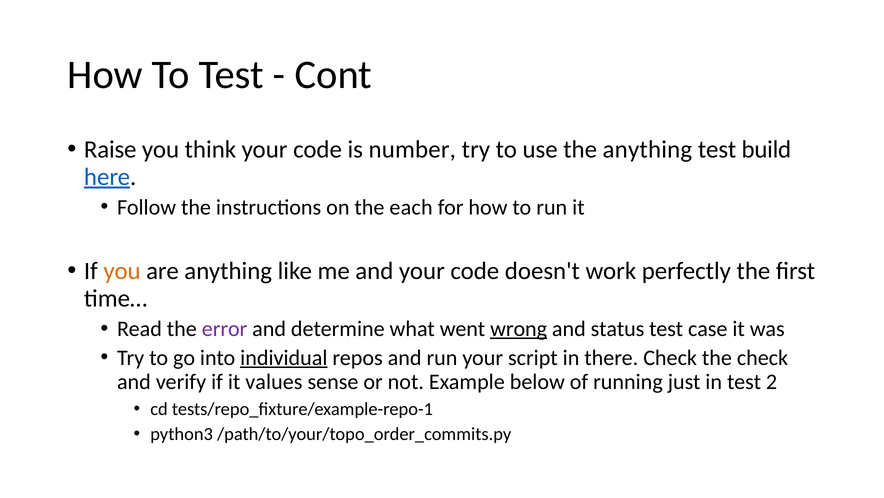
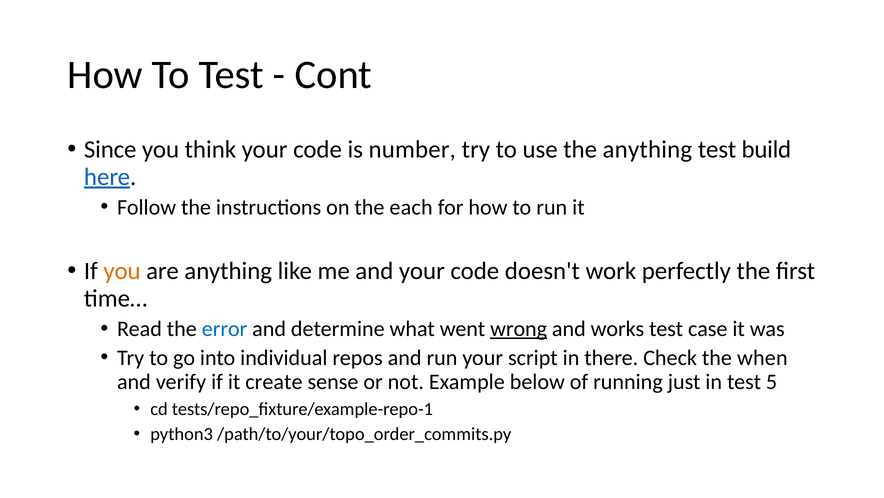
Raise: Raise -> Since
error colour: purple -> blue
status: status -> works
individual underline: present -> none
the check: check -> when
values: values -> create
2: 2 -> 5
